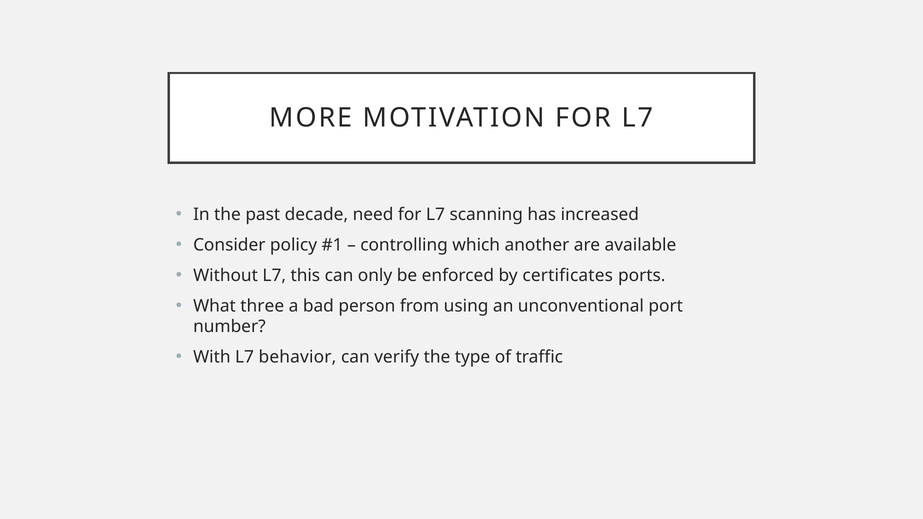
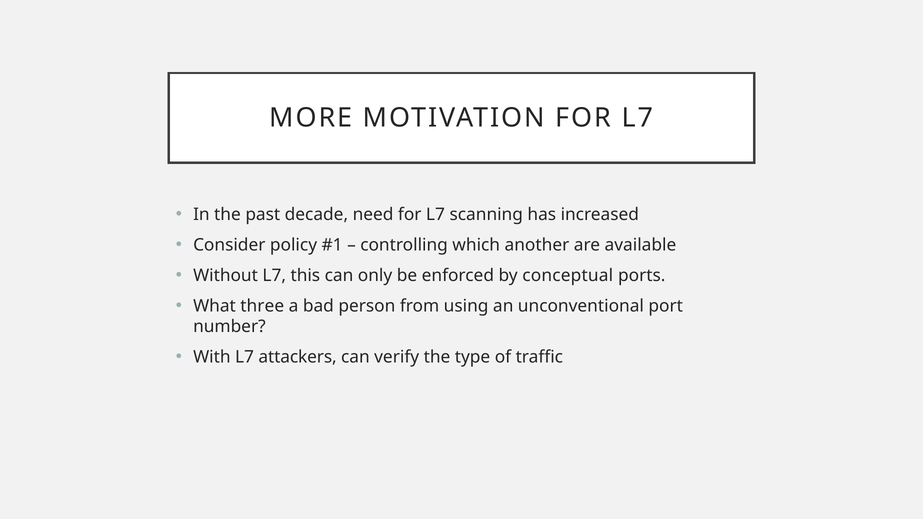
certificates: certificates -> conceptual
behavior: behavior -> attackers
